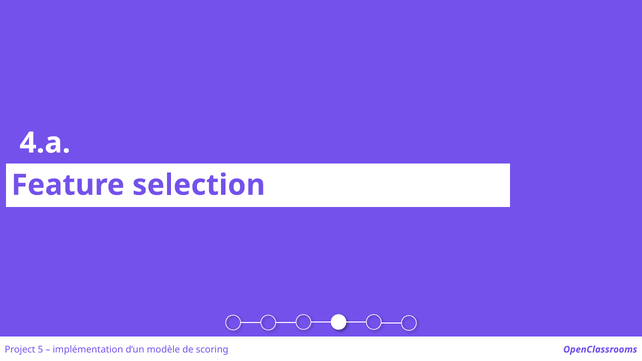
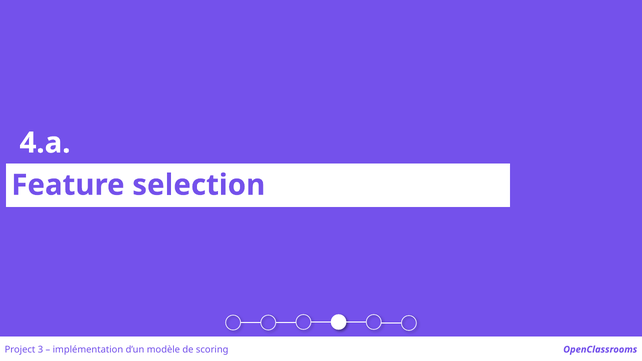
5: 5 -> 3
